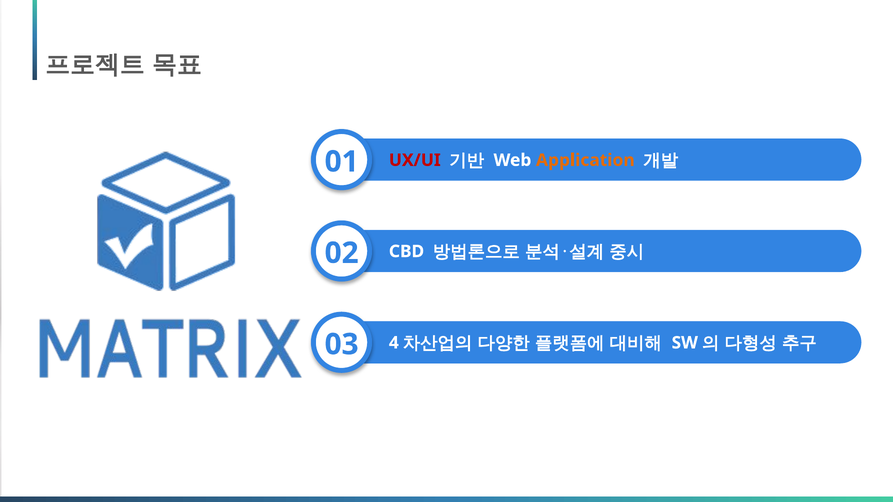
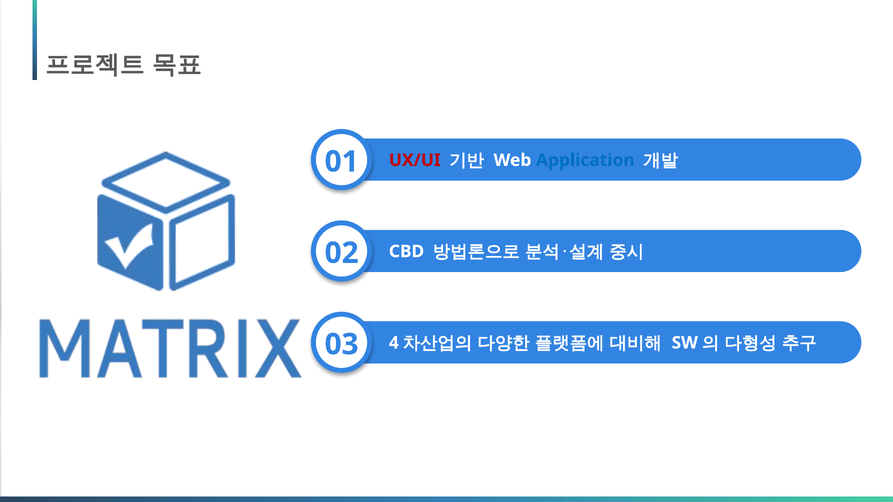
Application colour: orange -> blue
